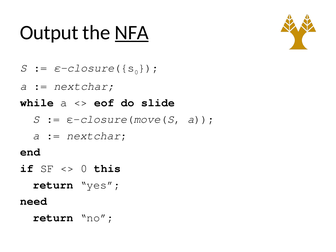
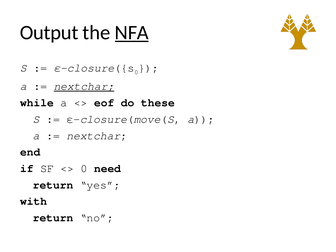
nextchar at (84, 86) underline: none -> present
slide: slide -> these
this: this -> need
need: need -> with
